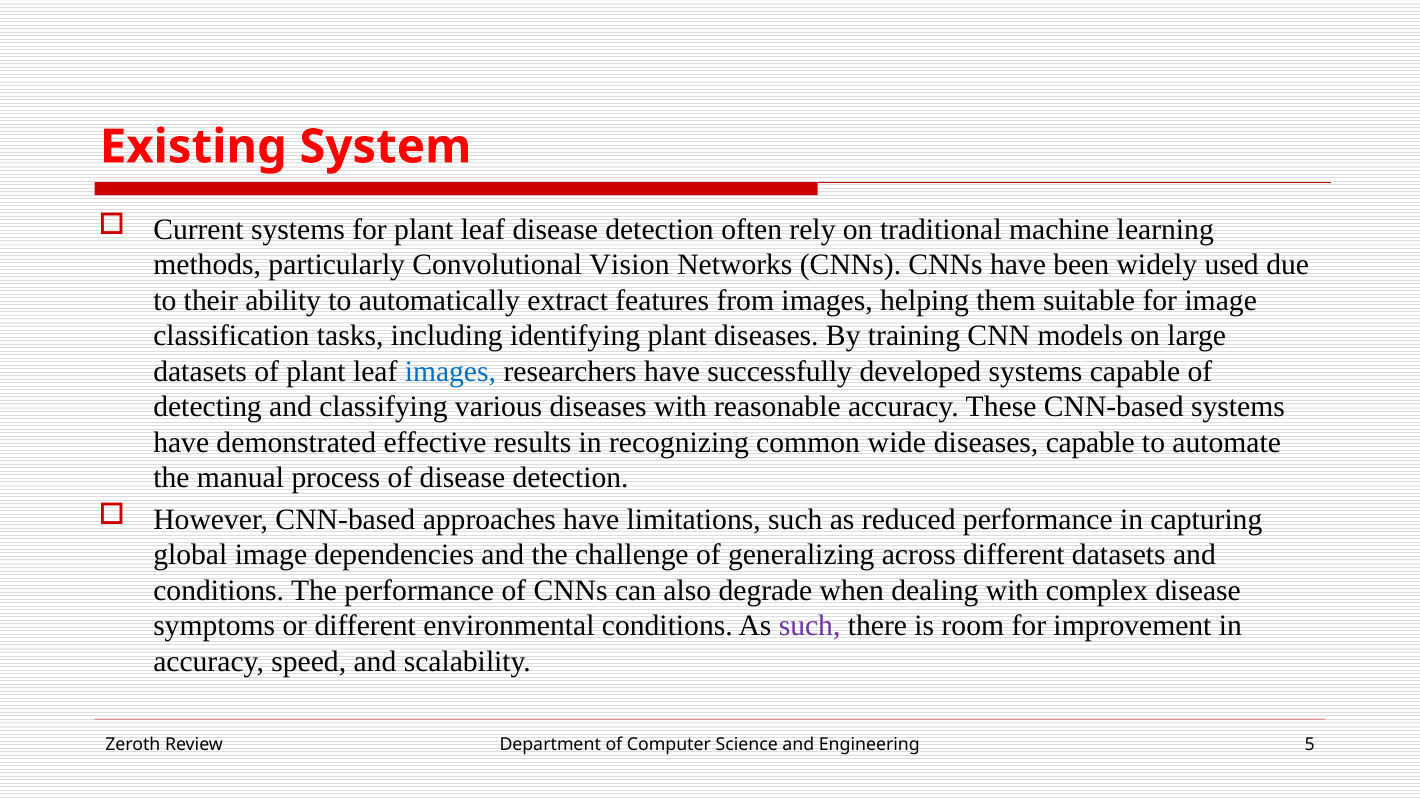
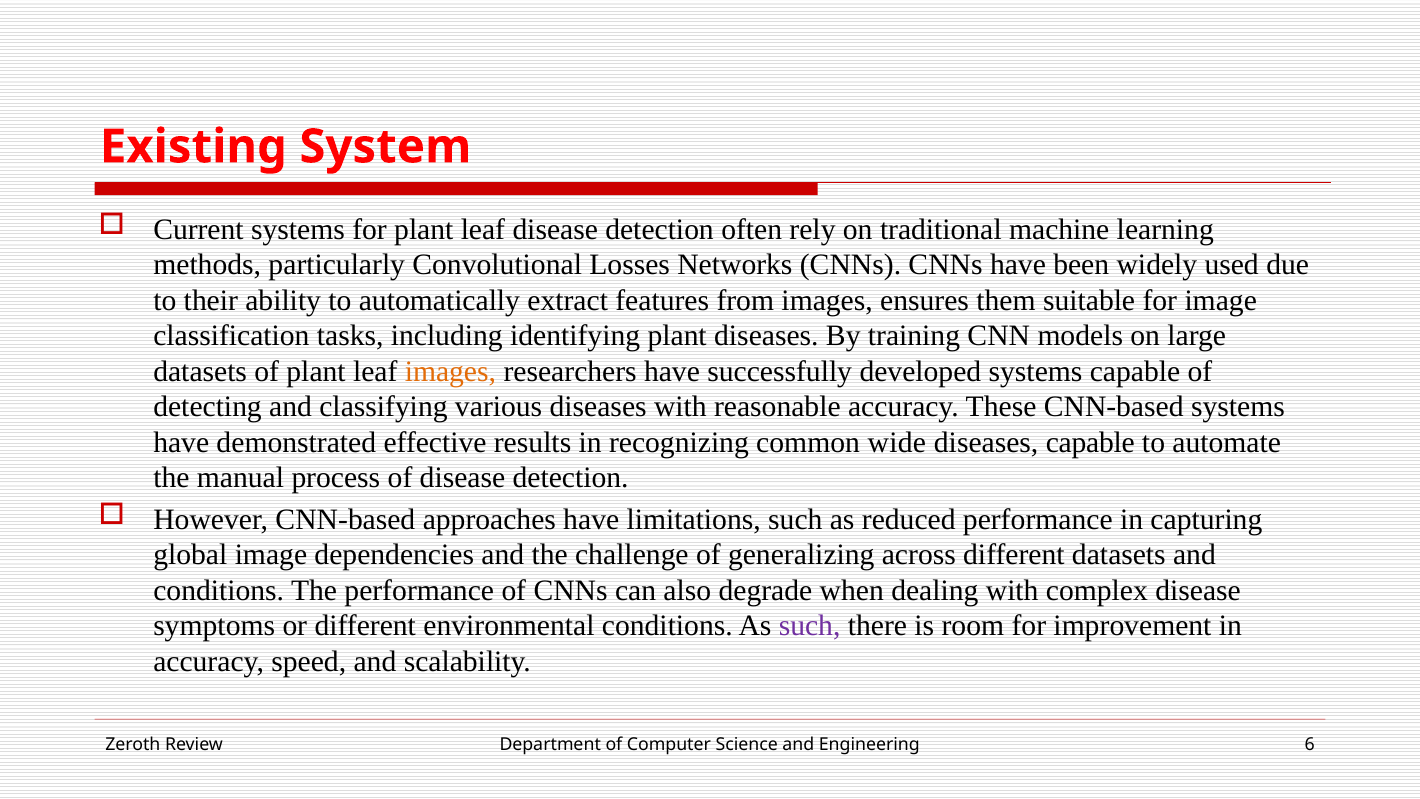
Vision: Vision -> Losses
helping: helping -> ensures
images at (450, 371) colour: blue -> orange
5: 5 -> 6
